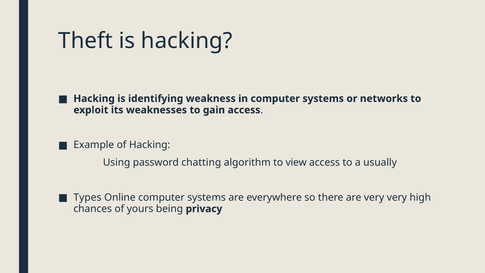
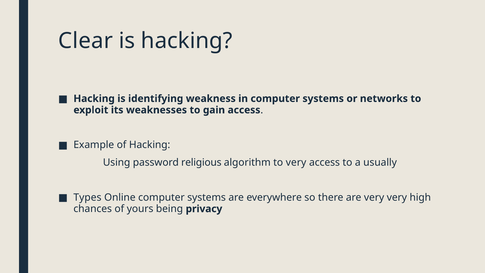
Theft: Theft -> Clear
chatting: chatting -> religious
to view: view -> very
